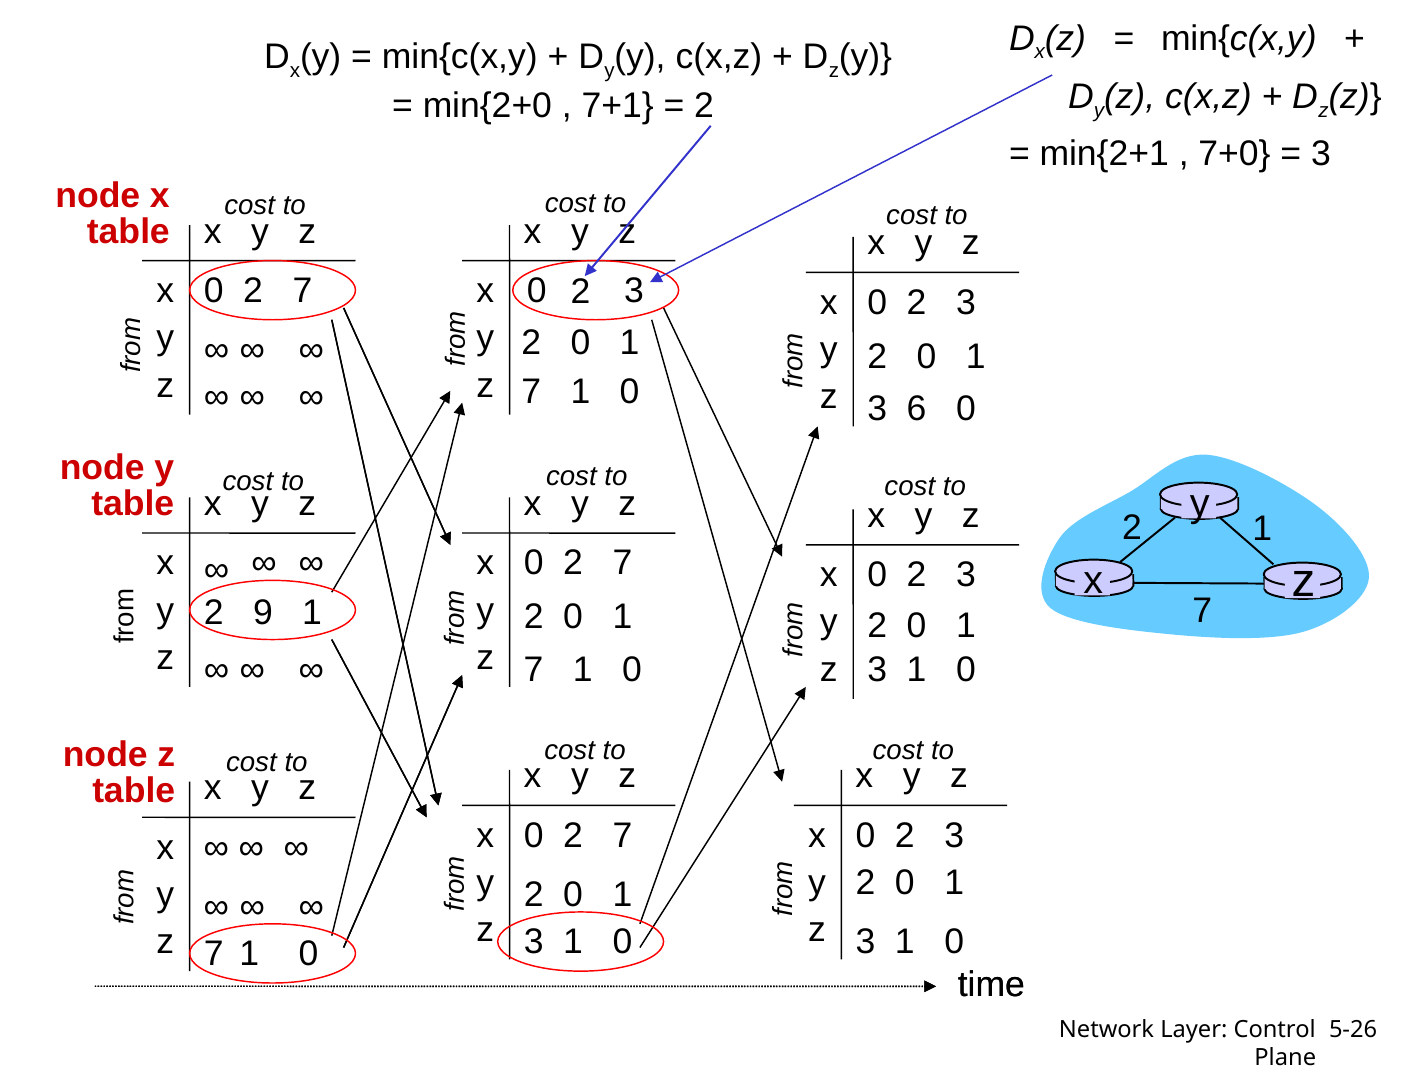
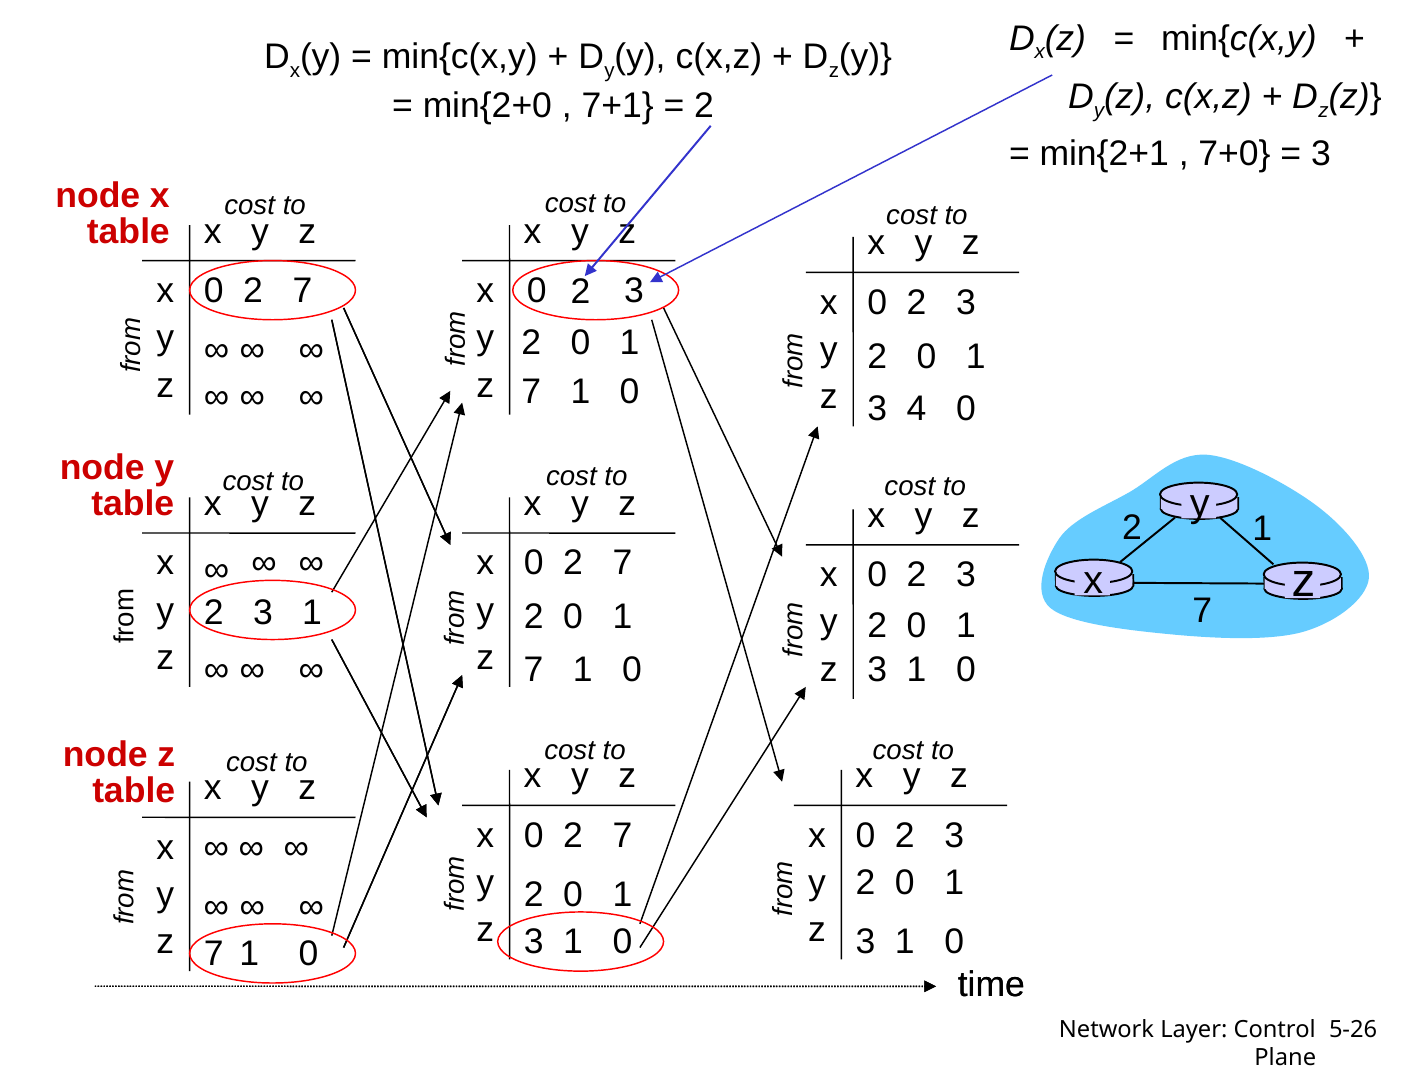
6: 6 -> 4
9 at (263, 613): 9 -> 3
